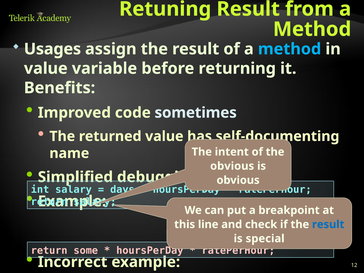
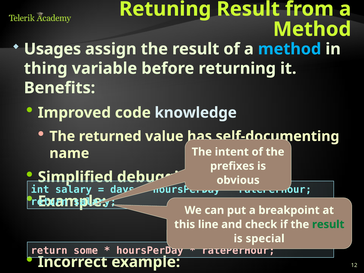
value at (46, 68): value -> thing
sometimes: sometimes -> knowledge
obvious at (232, 166): obvious -> prefixes
result at (328, 224) colour: blue -> green
